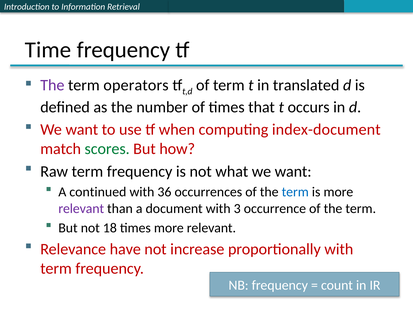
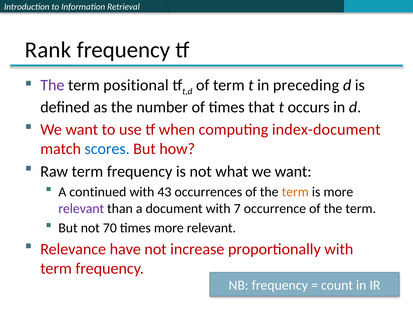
Time: Time -> Rank
operators: operators -> positional
translated: translated -> preceding
scores colour: green -> blue
36: 36 -> 43
term at (295, 192) colour: blue -> orange
3: 3 -> 7
18: 18 -> 70
